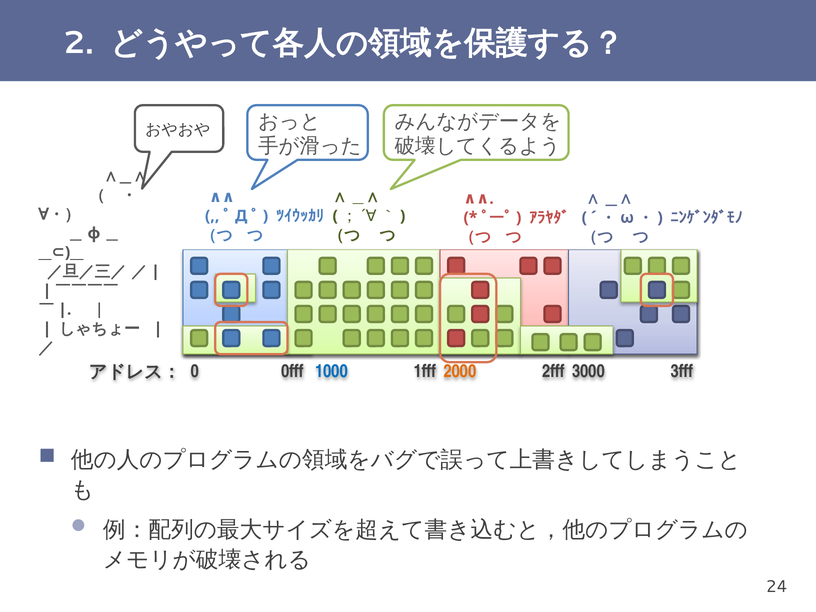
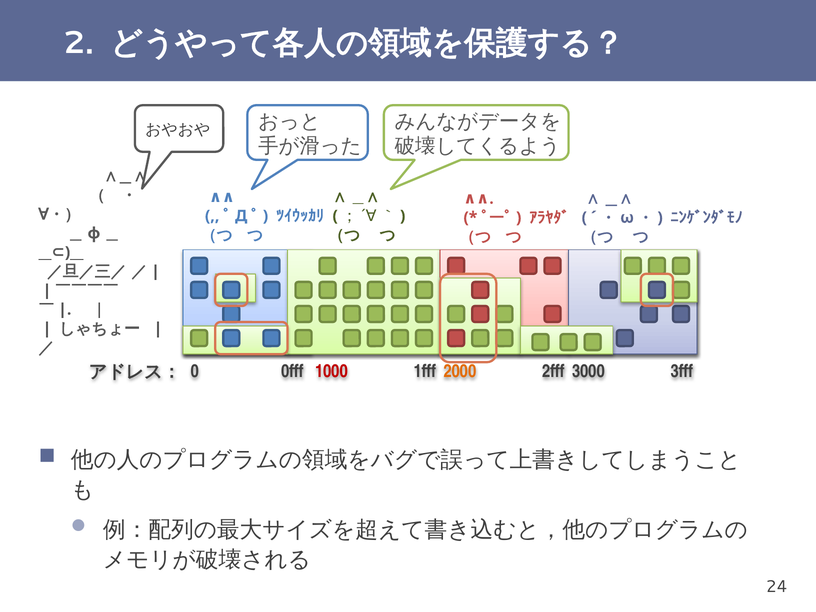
1000 colour: blue -> red
